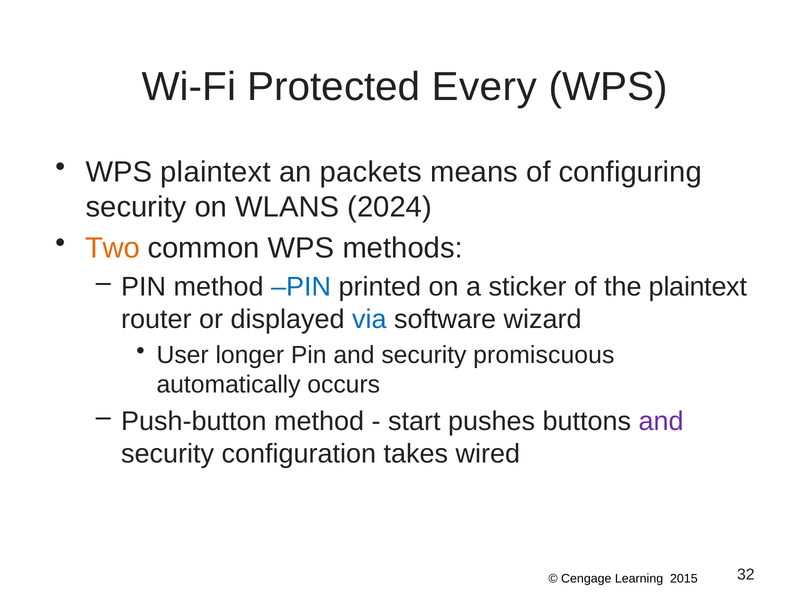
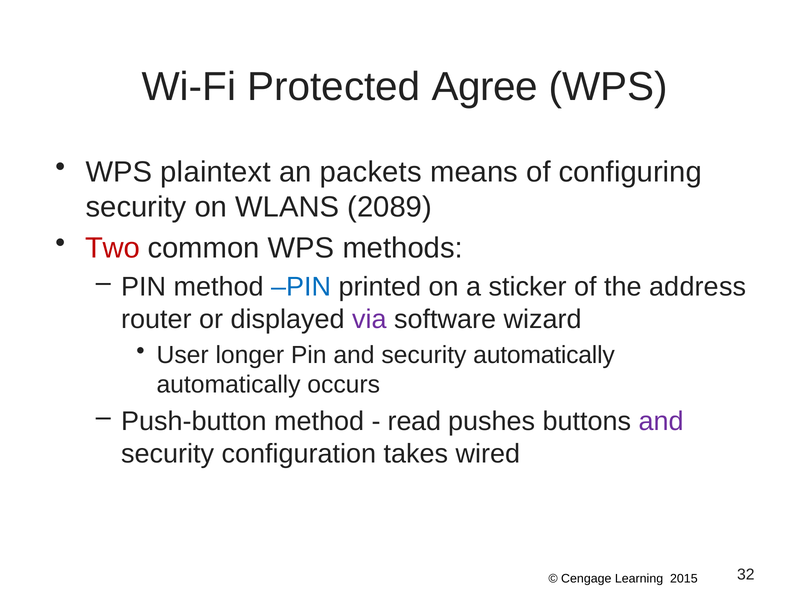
Every: Every -> Agree
2024: 2024 -> 2089
Two colour: orange -> red
the plaintext: plaintext -> address
via colour: blue -> purple
security promiscuous: promiscuous -> automatically
start: start -> read
